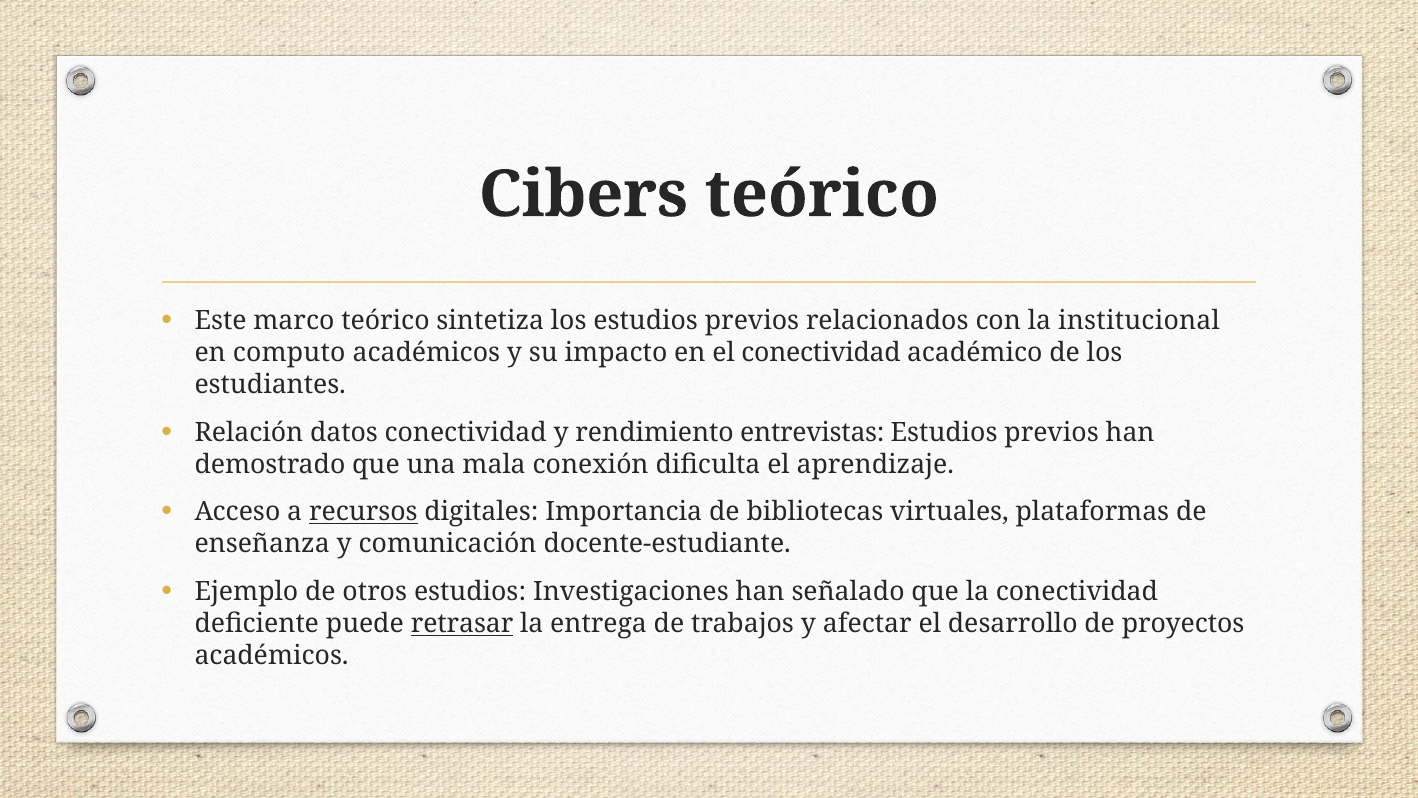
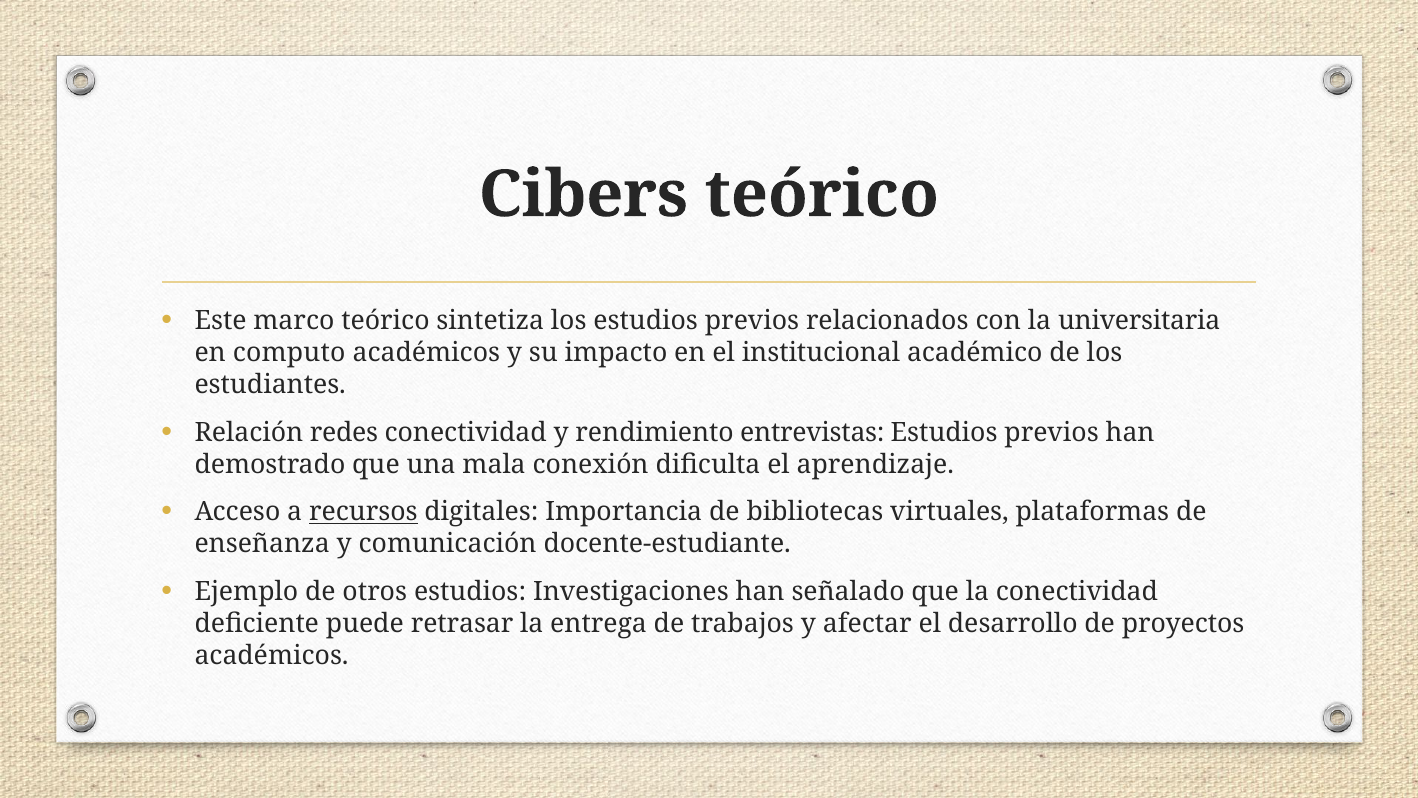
institucional: institucional -> universitaria
el conectividad: conectividad -> institucional
datos: datos -> redes
retrasar underline: present -> none
